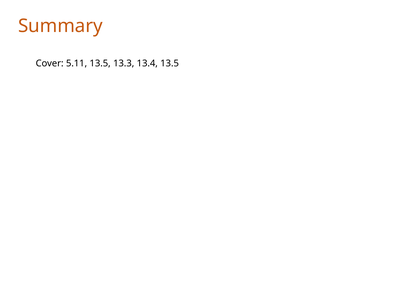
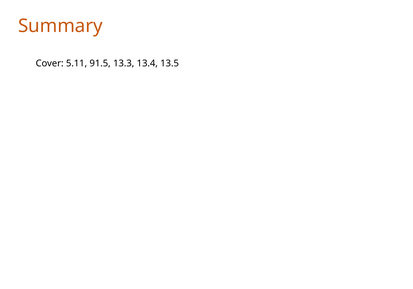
5.11 13.5: 13.5 -> 91.5
